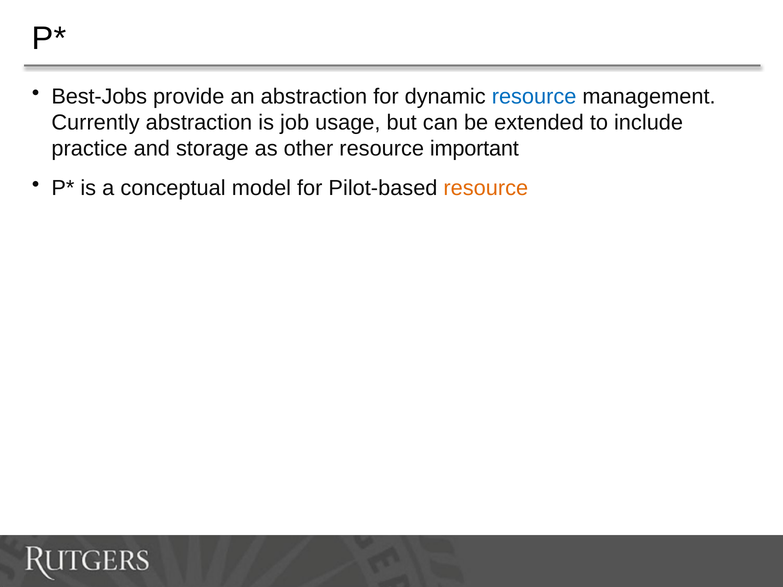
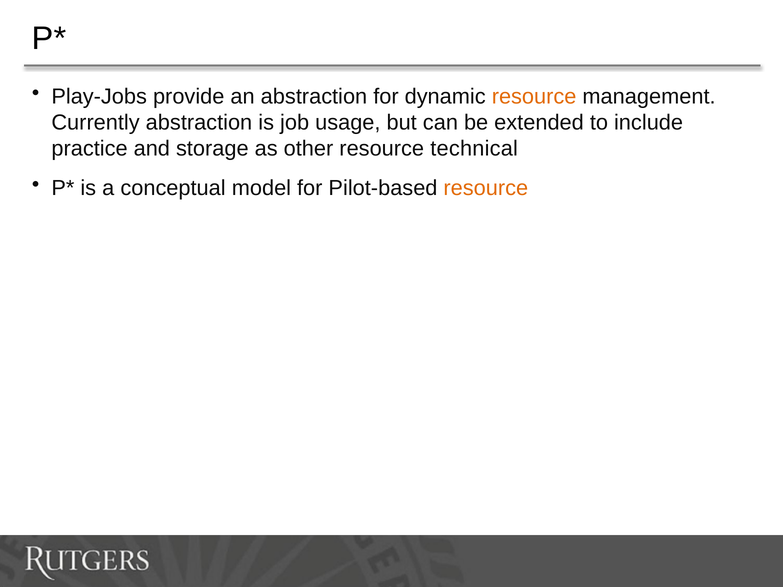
Best-Jobs: Best-Jobs -> Play-Jobs
resource at (534, 97) colour: blue -> orange
important: important -> technical
